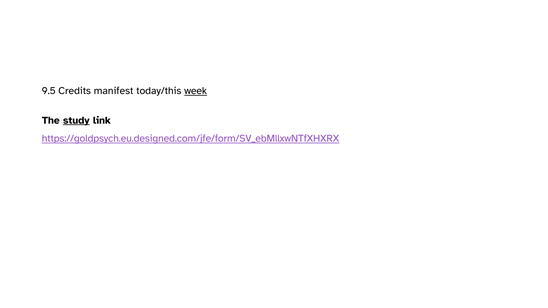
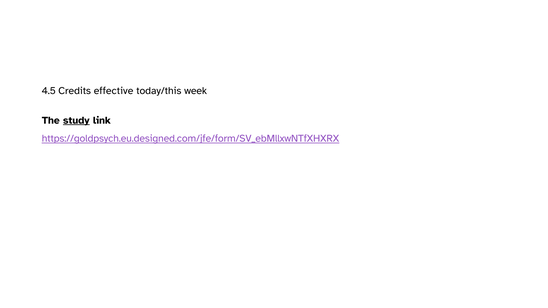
9.5: 9.5 -> 4.5
manifest: manifest -> effective
week underline: present -> none
